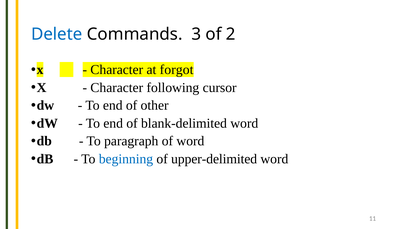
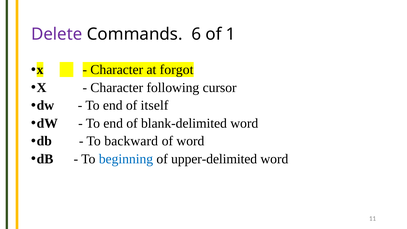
Delete colour: blue -> purple
3: 3 -> 6
2: 2 -> 1
other: other -> itself
paragraph: paragraph -> backward
